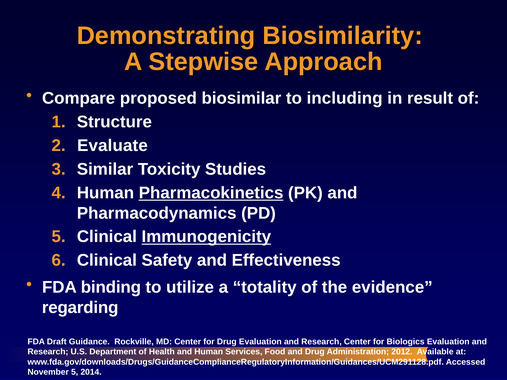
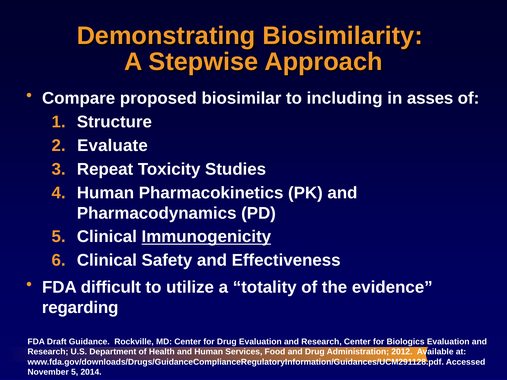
result: result -> asses
Similar: Similar -> Repeat
Pharmacokinetics underline: present -> none
binding: binding -> difficult
